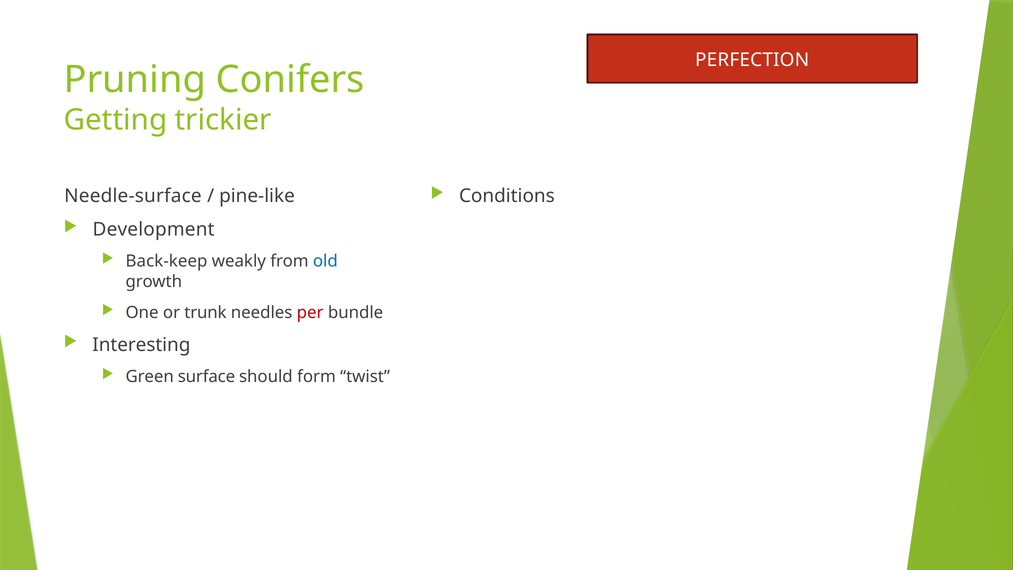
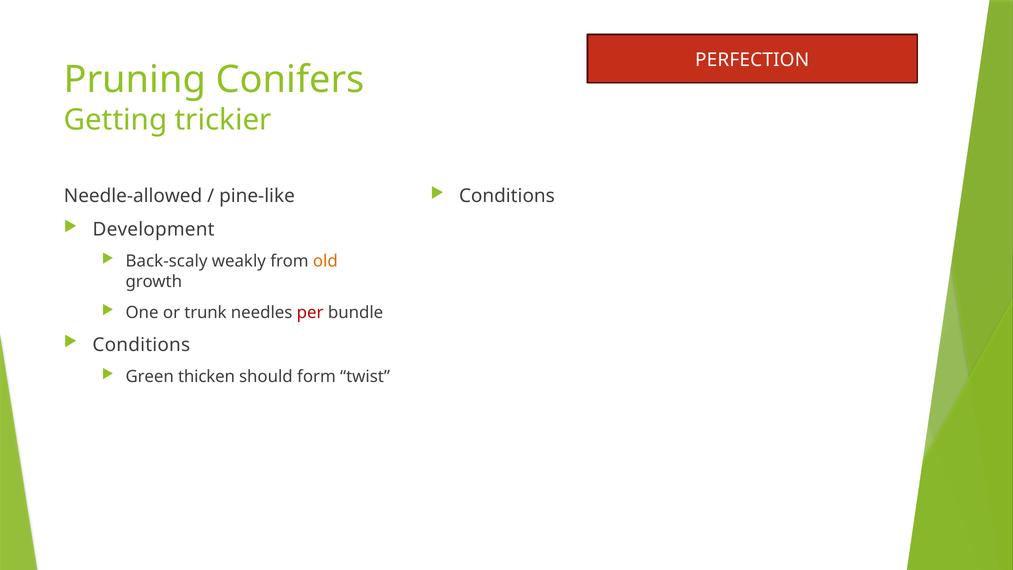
Needle-surface: Needle-surface -> Needle-allowed
Back-keep: Back-keep -> Back-scaly
old colour: blue -> orange
Interesting at (141, 345): Interesting -> Conditions
surface: surface -> thicken
